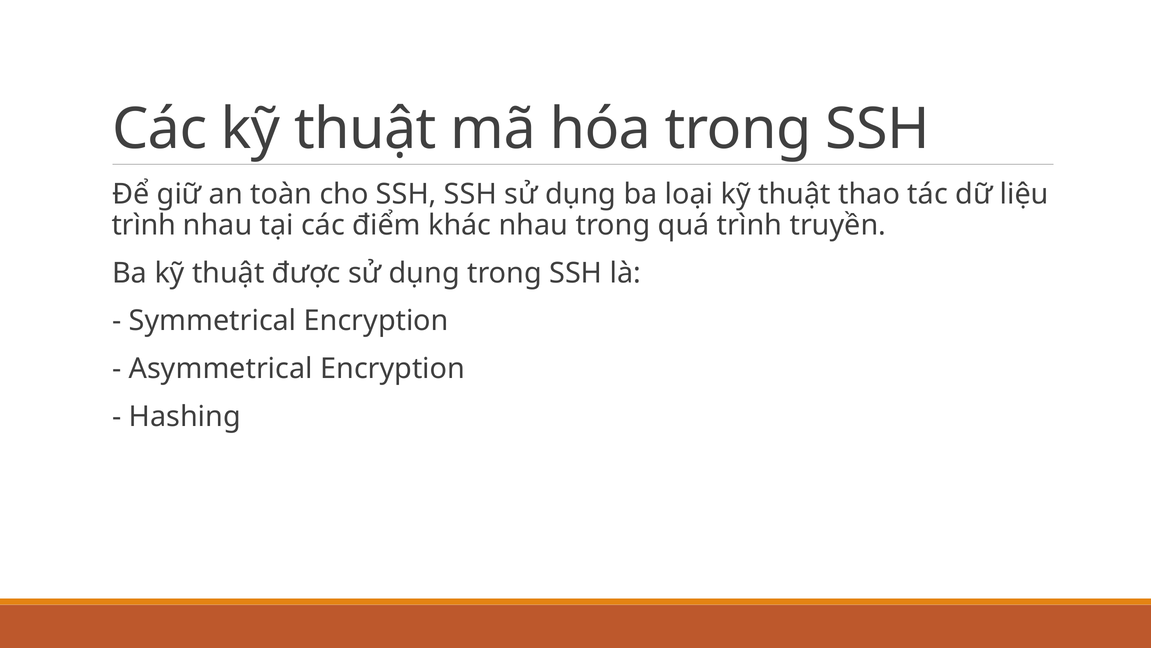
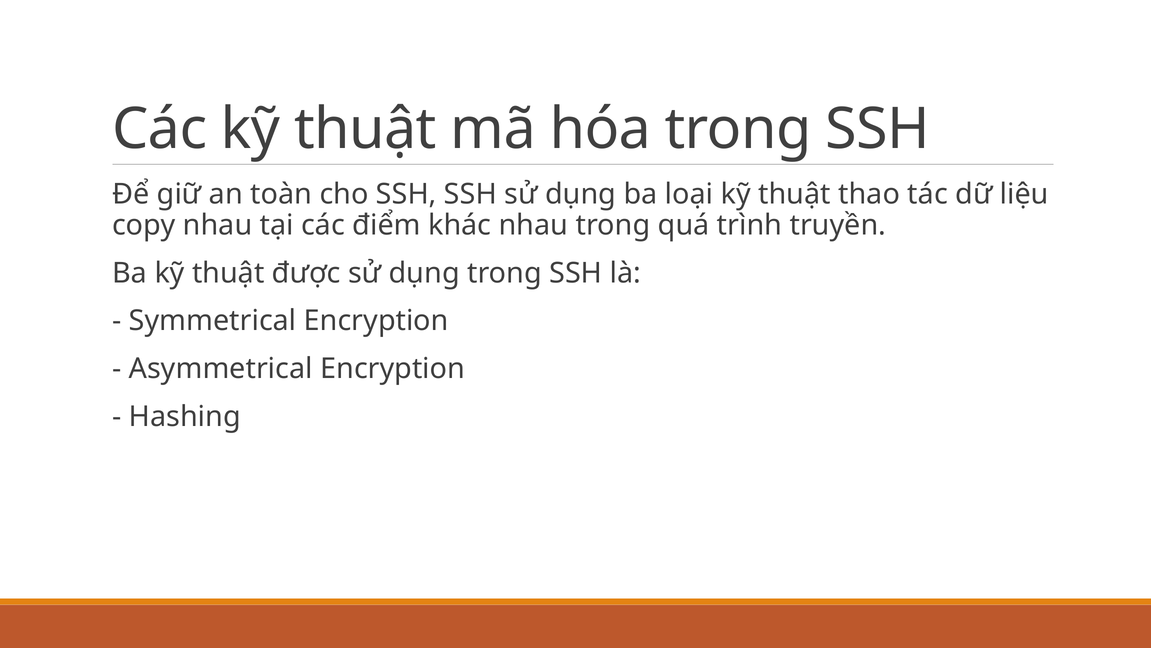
trình at (144, 225): trình -> copy
